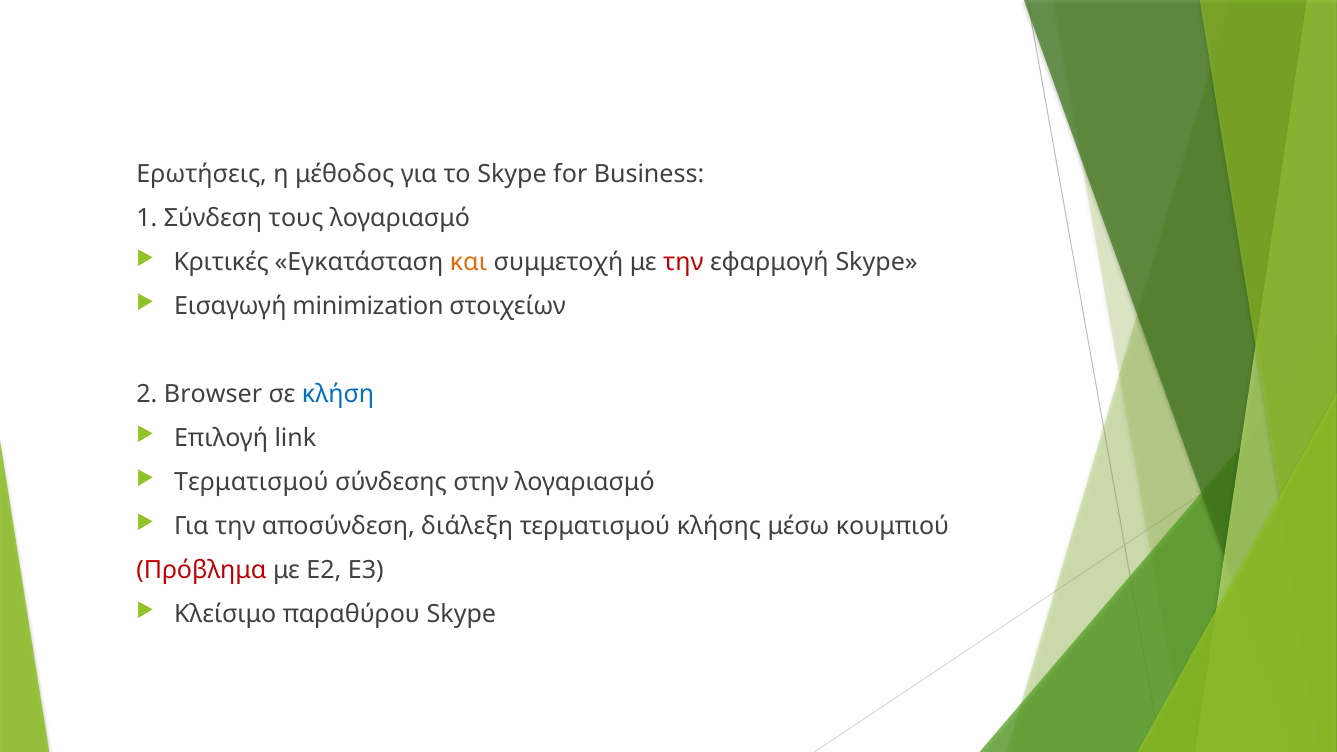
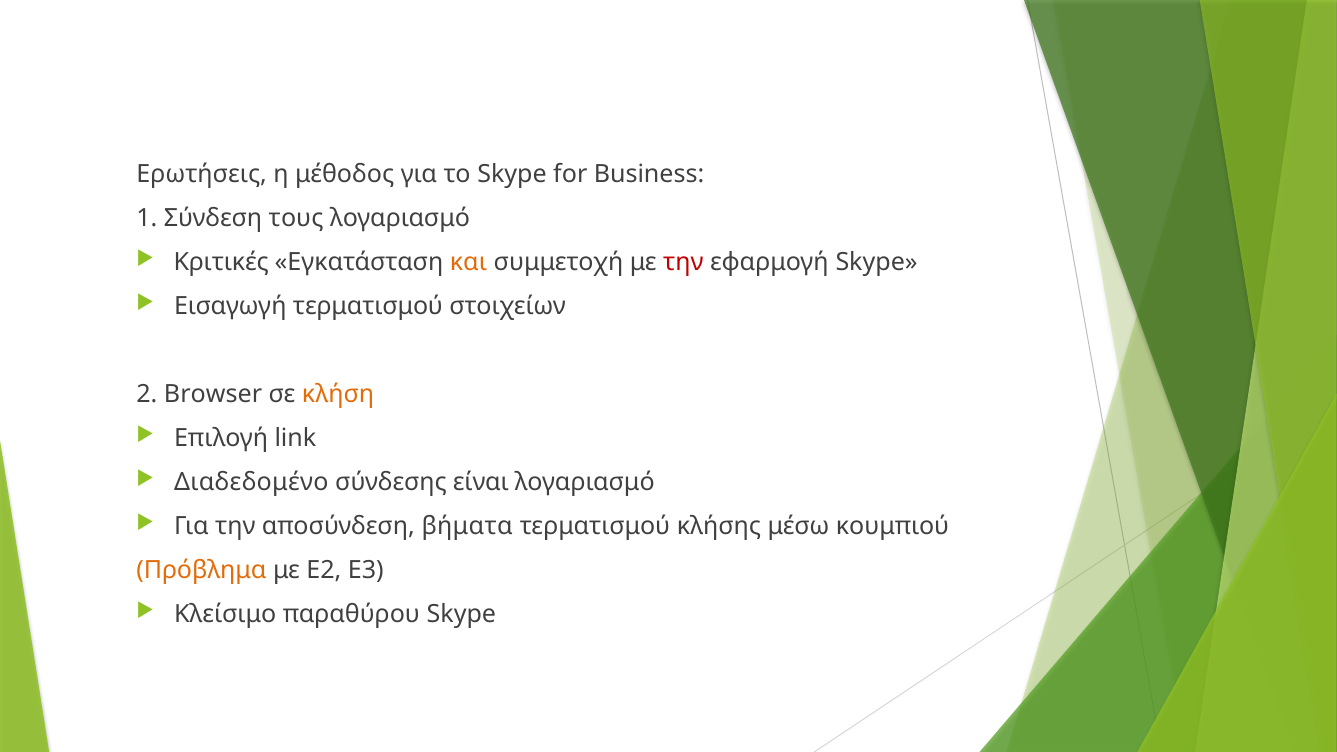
Εισαγωγή minimization: minimization -> τερματισμού
κλήση colour: blue -> orange
Τερματισμού at (251, 482): Τερματισμού -> Διαδεδομένο
στην: στην -> είναι
διάλεξη: διάλεξη -> βήματα
Πρόβλημα colour: red -> orange
